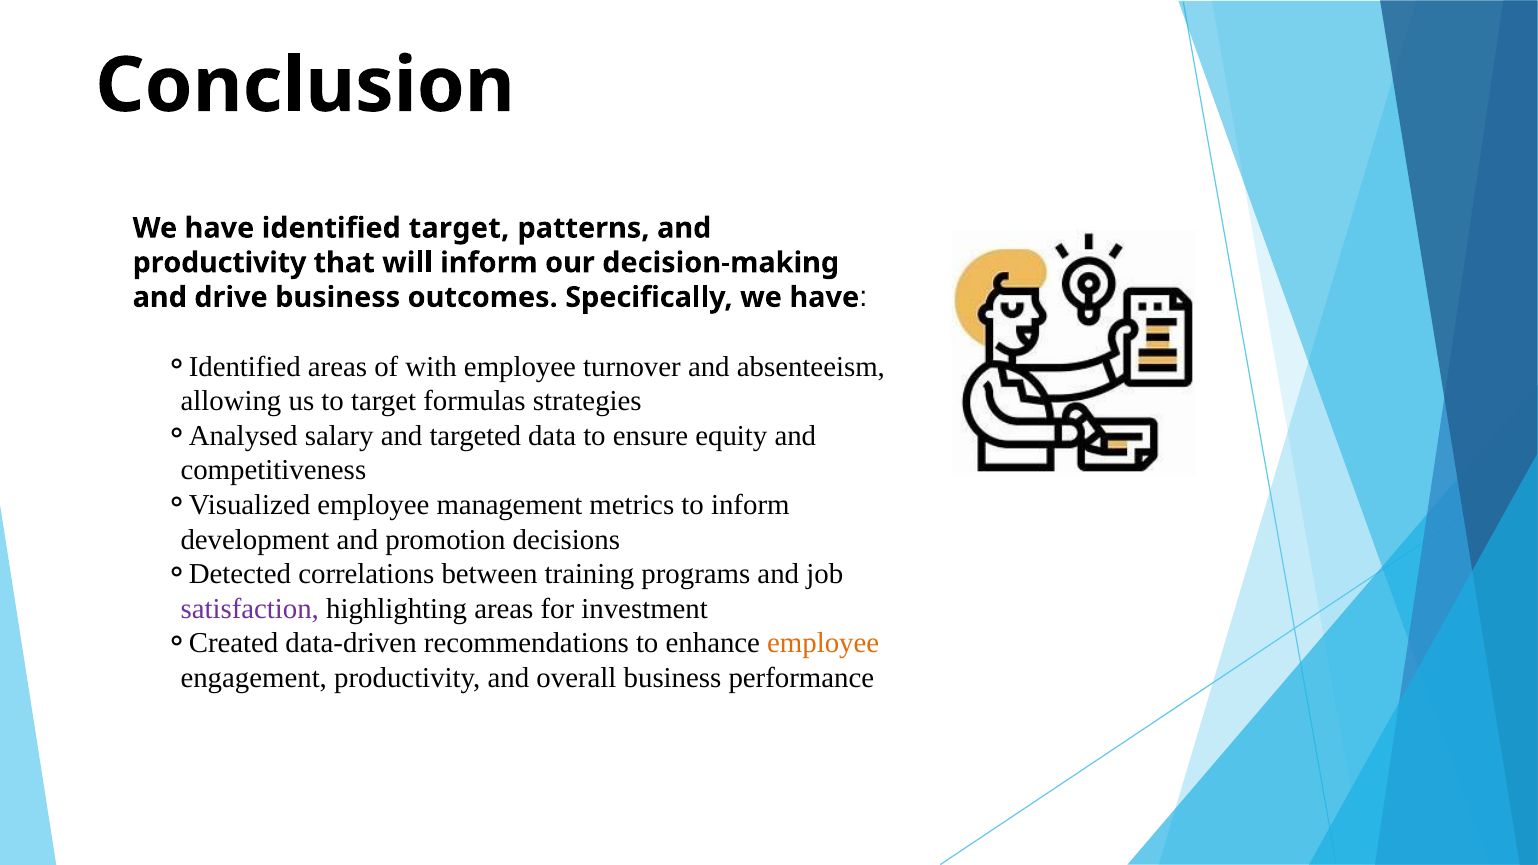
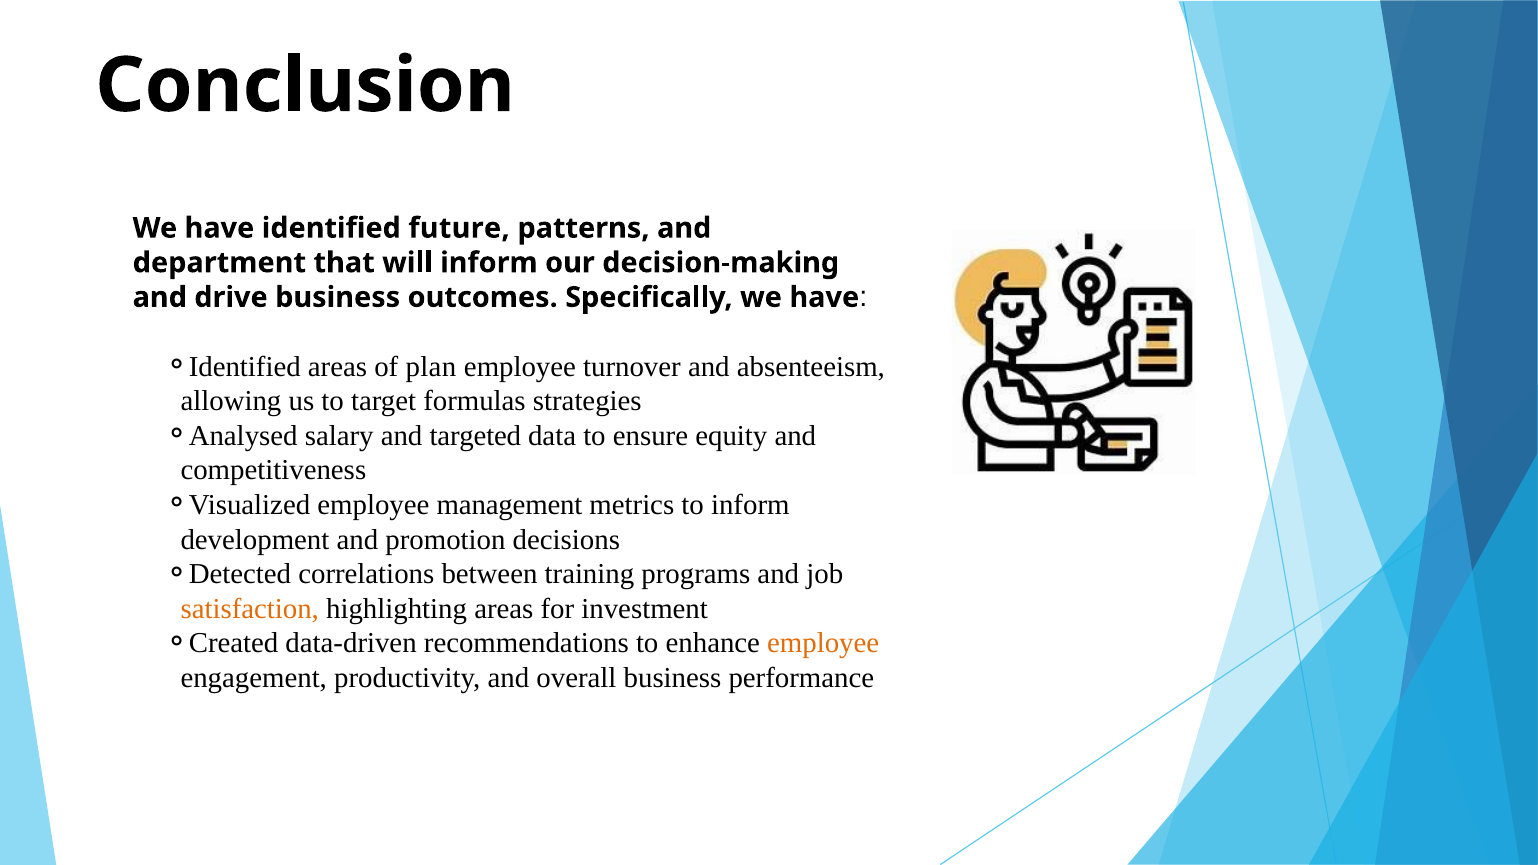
identified target: target -> future
productivity at (220, 263): productivity -> department
with: with -> plan
satisfaction colour: purple -> orange
